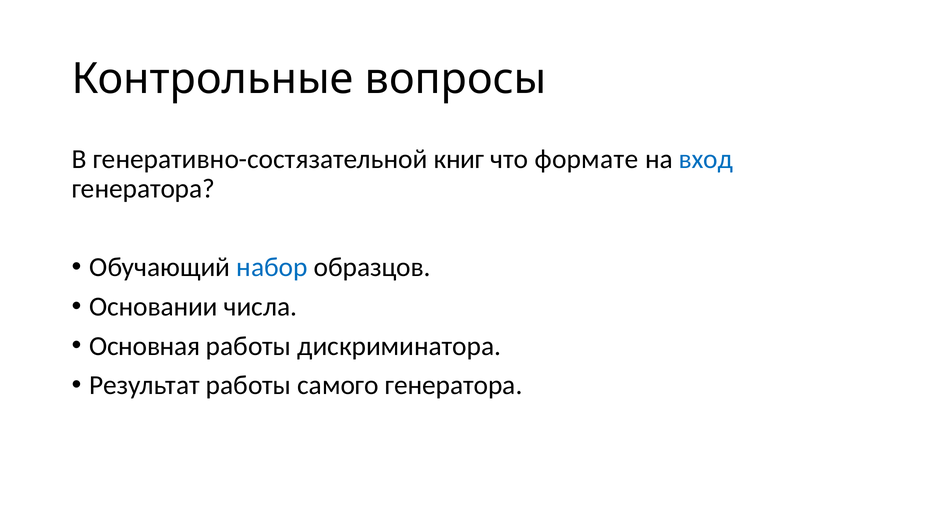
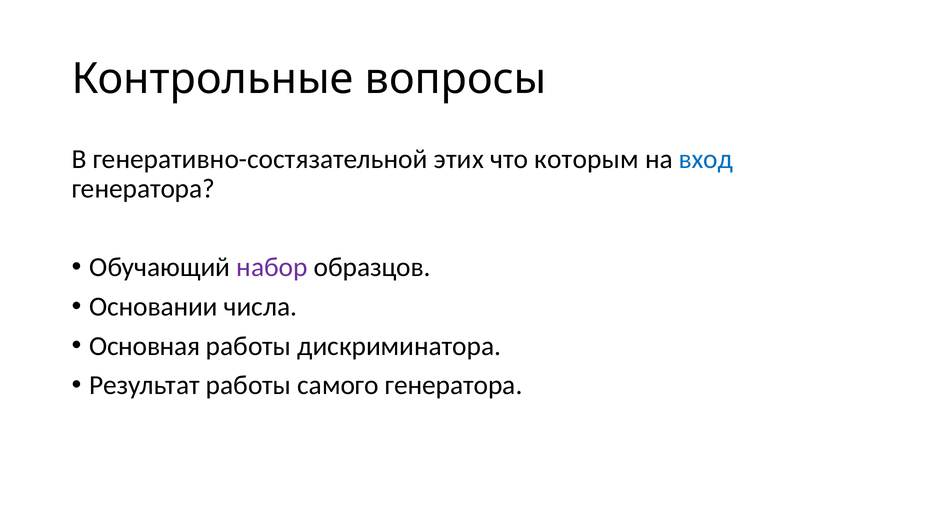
книг: книг -> этих
формате: формате -> которым
набор colour: blue -> purple
